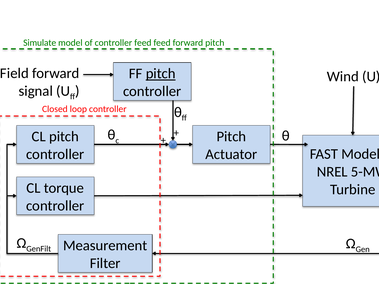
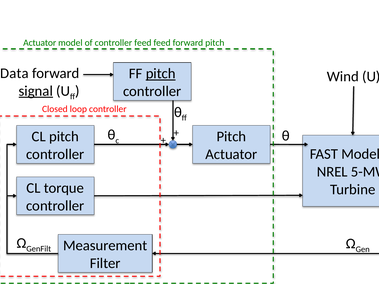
Simulate at (40, 43): Simulate -> Actuator
Field: Field -> Data
signal underline: none -> present
